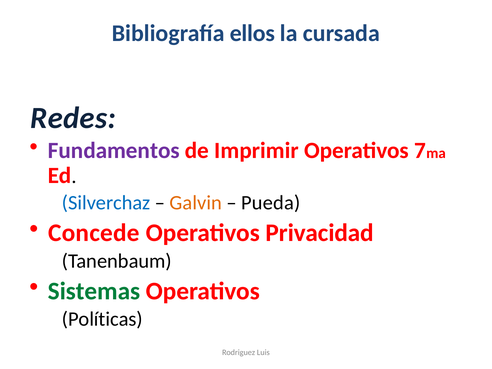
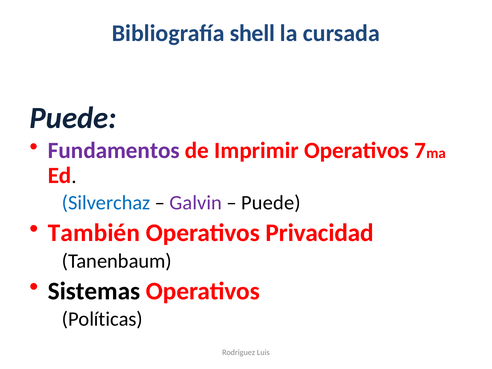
ellos: ellos -> shell
Redes at (73, 118): Redes -> Puede
Galvin colour: orange -> purple
Pueda at (271, 203): Pueda -> Puede
Concede: Concede -> También
Sistemas colour: green -> black
